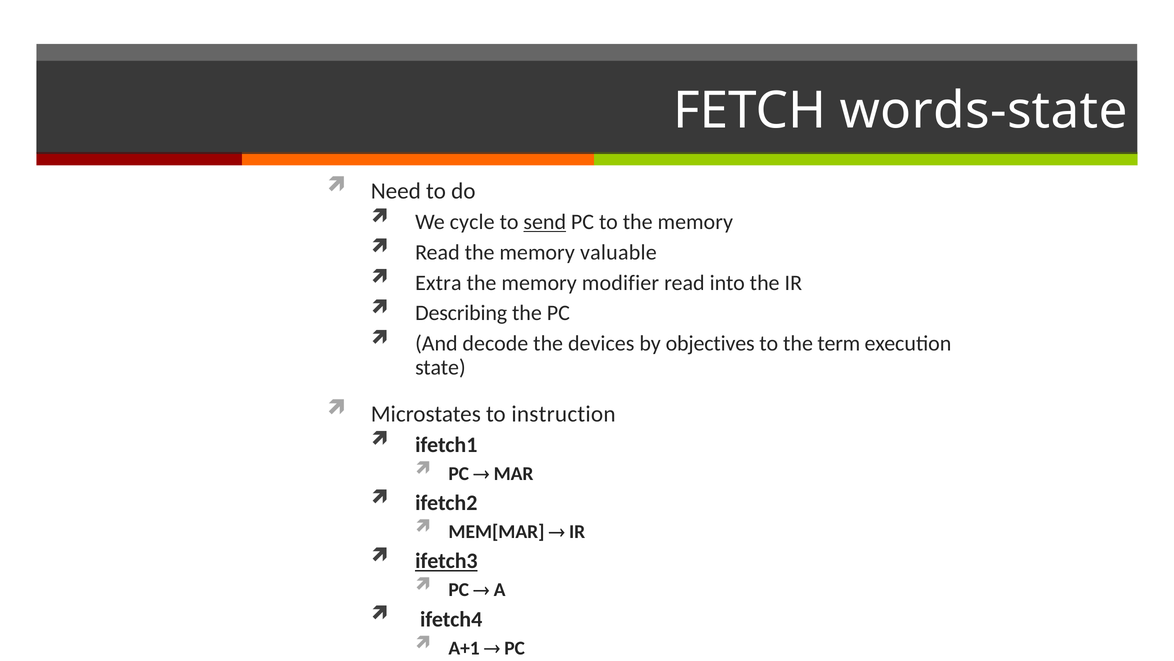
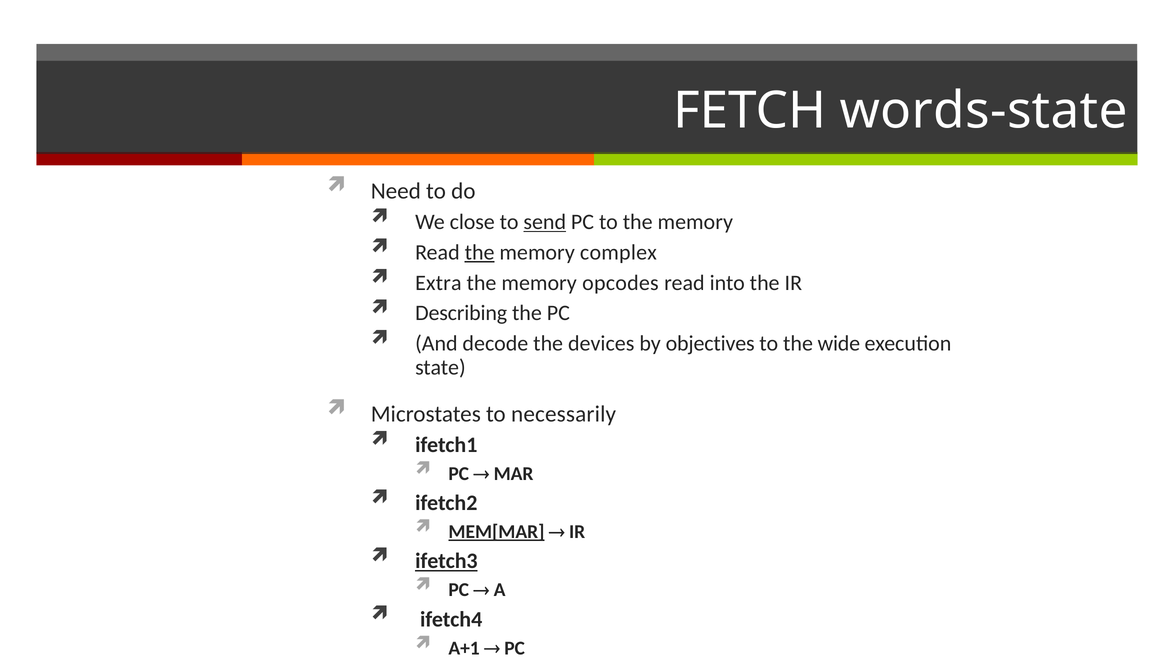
cycle: cycle -> close
the at (480, 252) underline: none -> present
valuable: valuable -> complex
modifier: modifier -> opcodes
term: term -> wide
instruction: instruction -> necessarily
MEM[MAR underline: none -> present
